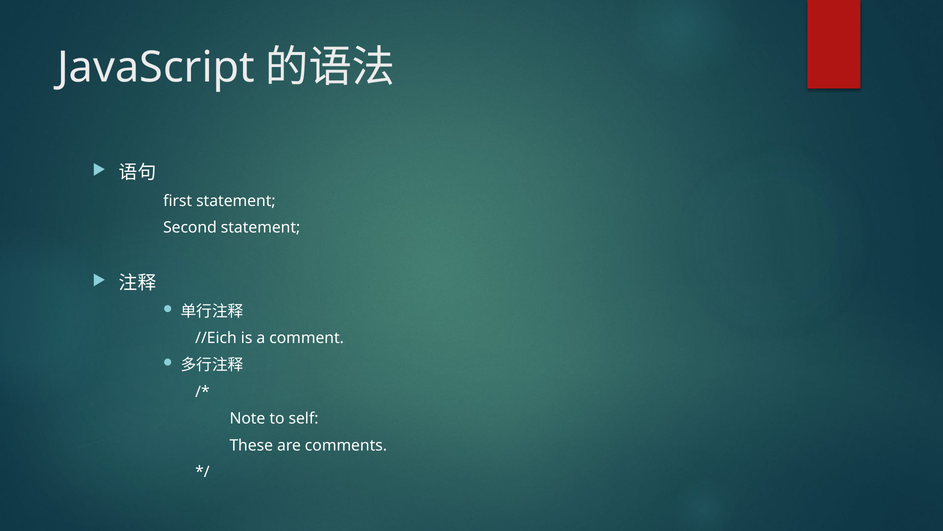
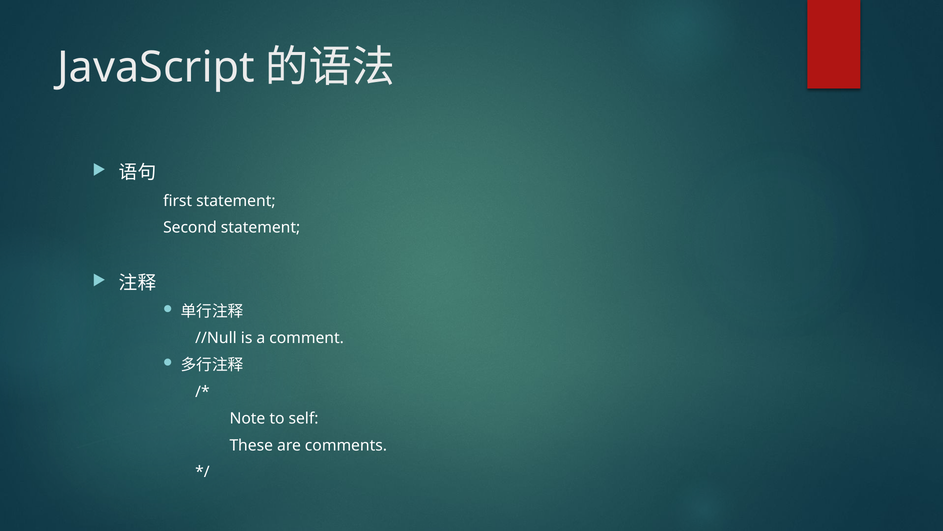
//Eich: //Eich -> //Null
